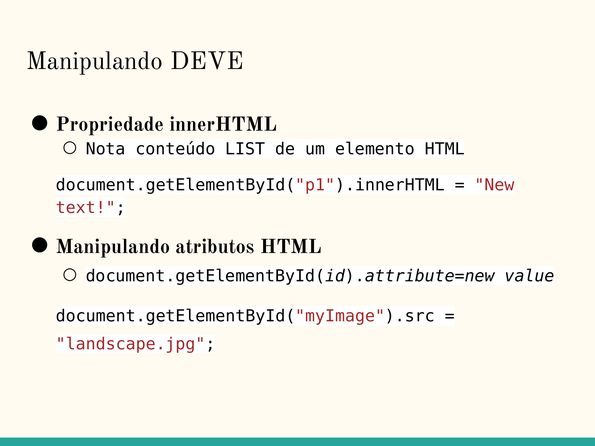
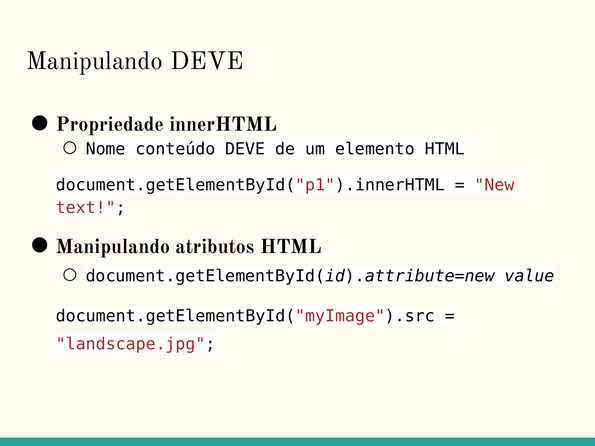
Nota: Nota -> Nome
conteúdo LIST: LIST -> DEVE
